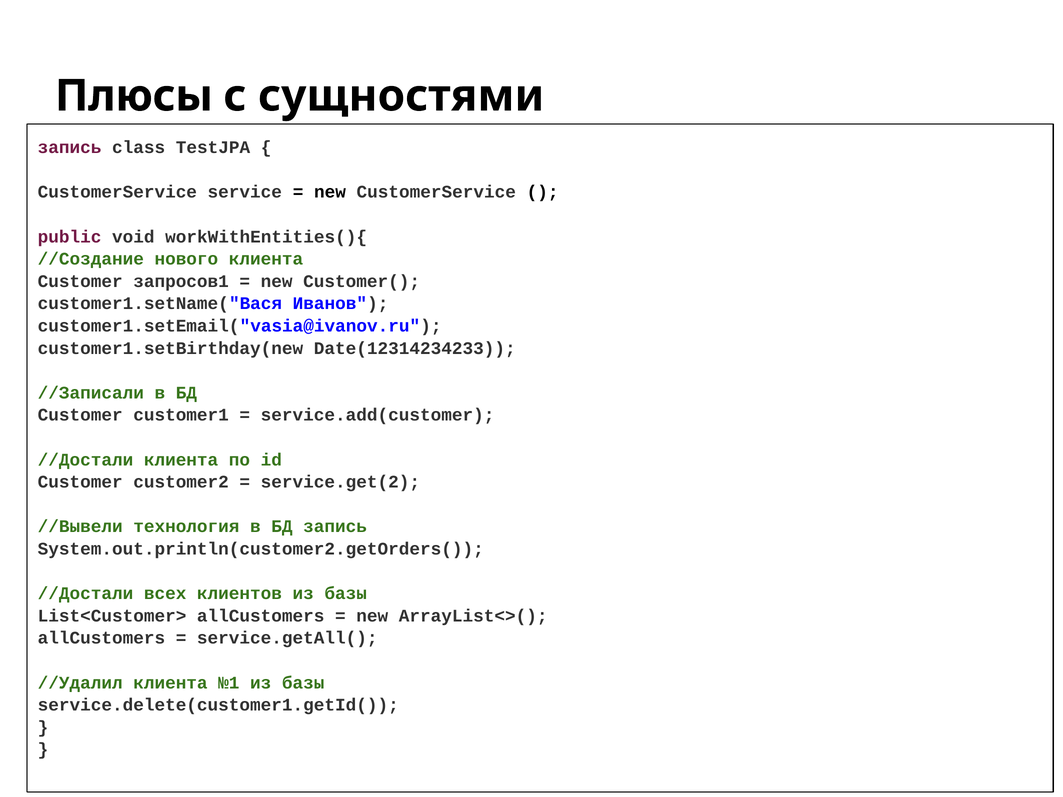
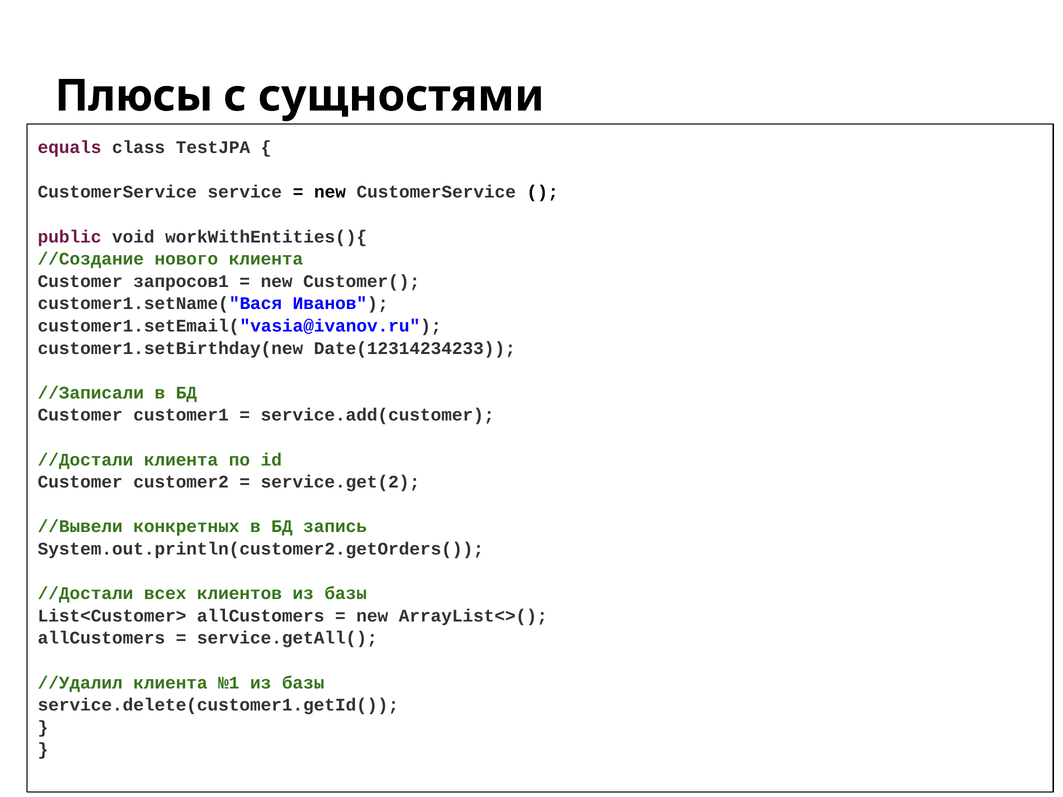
запись at (70, 148): запись -> equals
технология: технология -> конкретных
